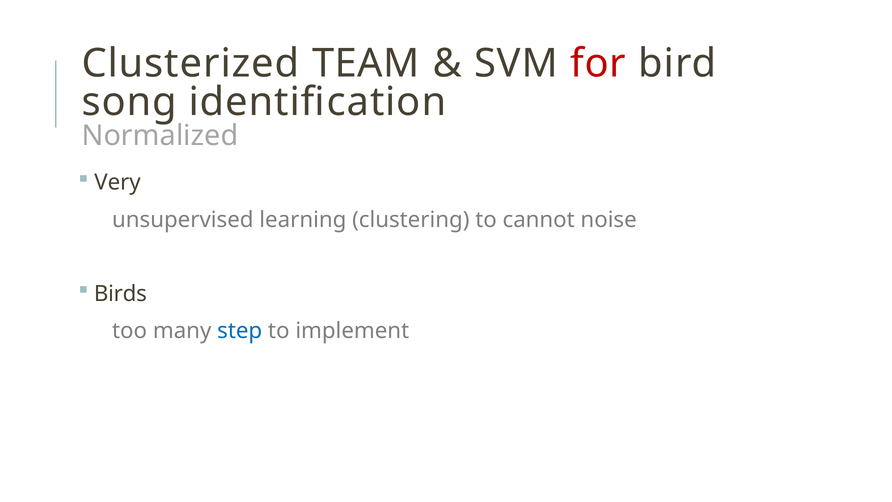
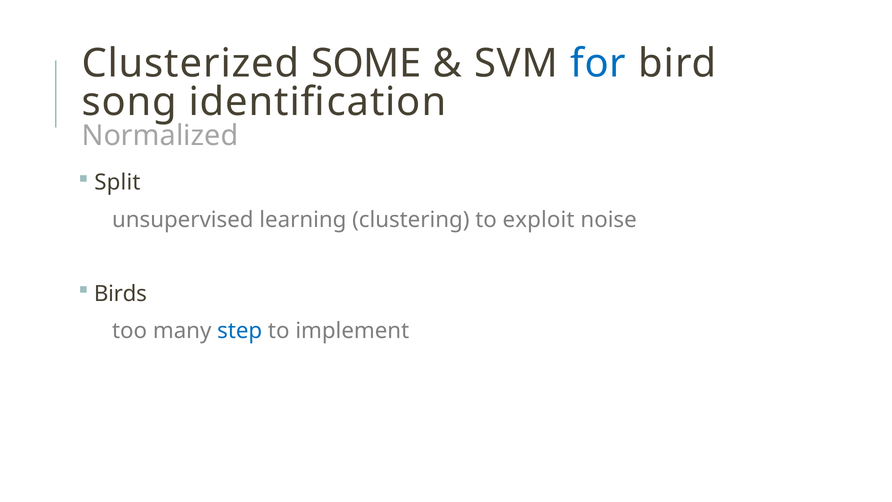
TEAM: TEAM -> SOME
for colour: red -> blue
Very: Very -> Split
cannot: cannot -> exploit
